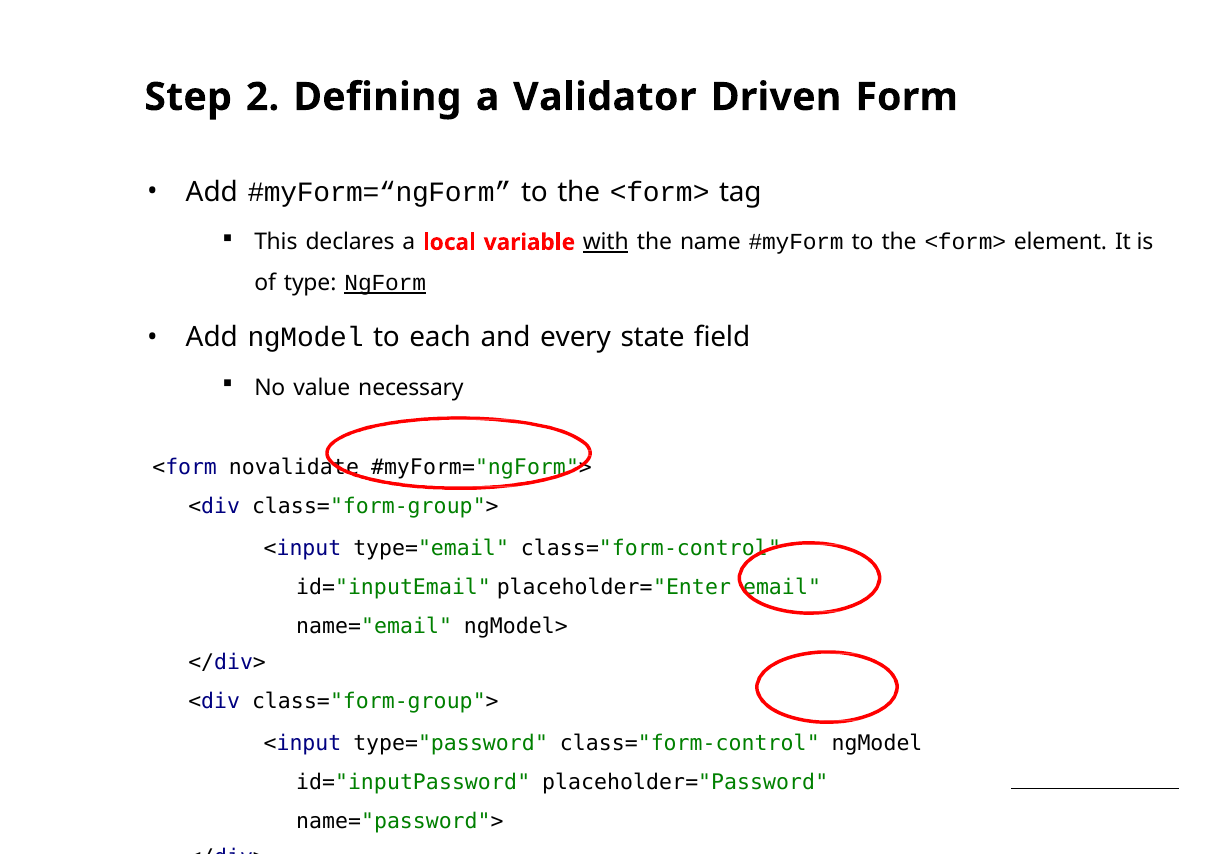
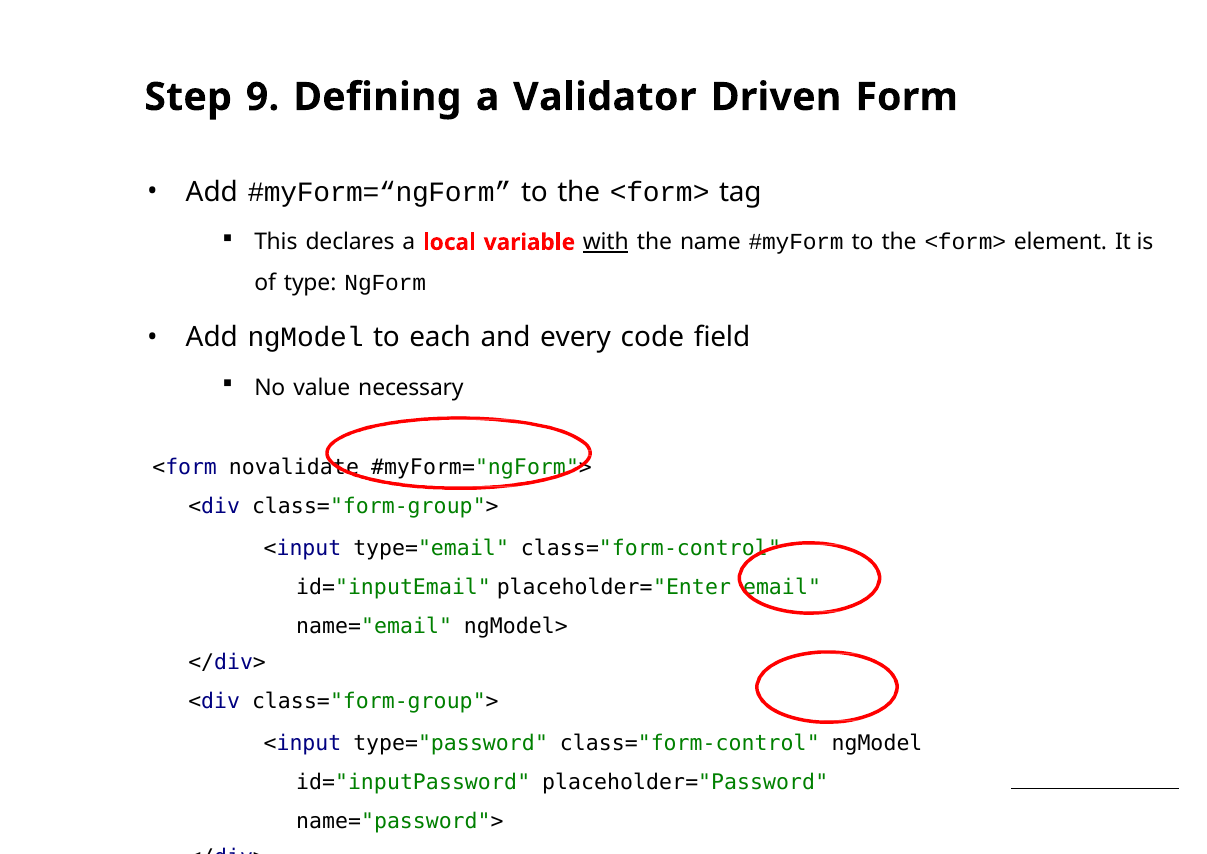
2: 2 -> 9
NgForm underline: present -> none
state: state -> code
